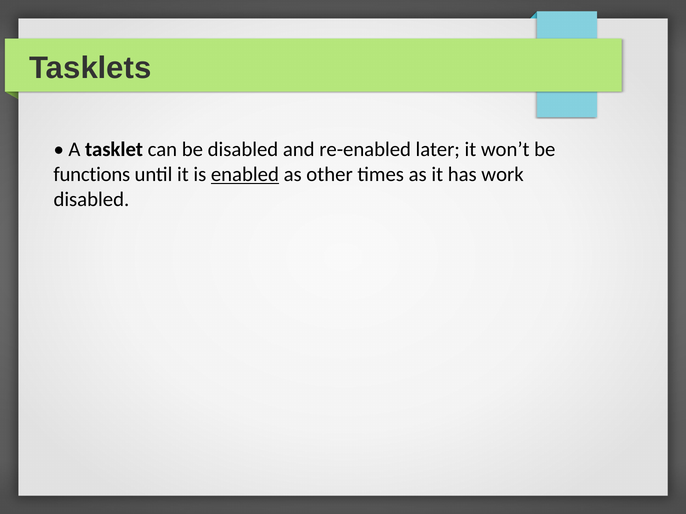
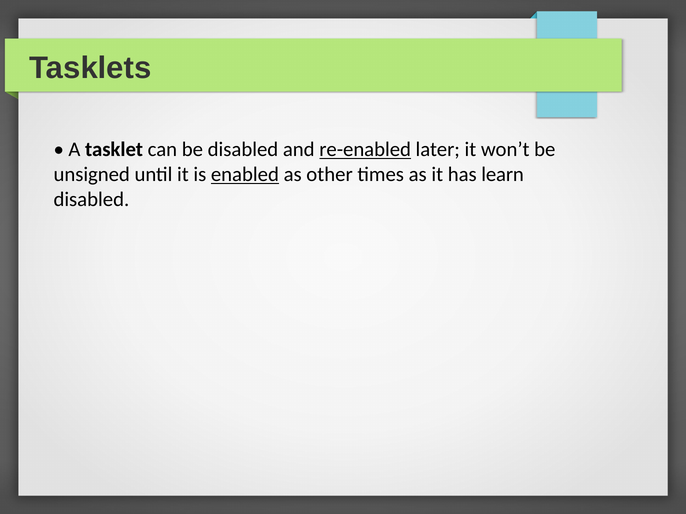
re-enabled underline: none -> present
functions: functions -> unsigned
work: work -> learn
